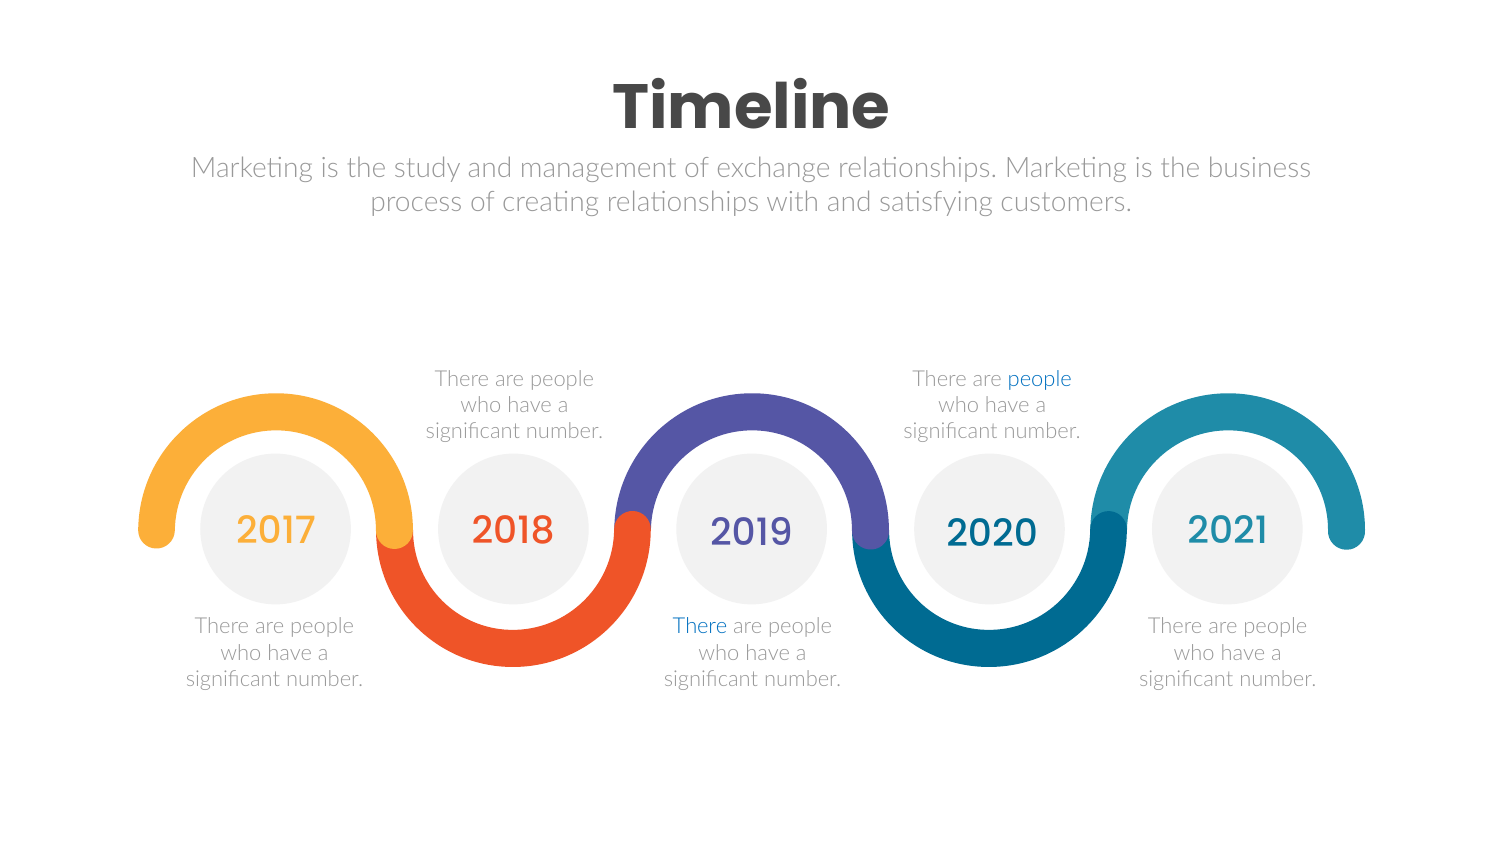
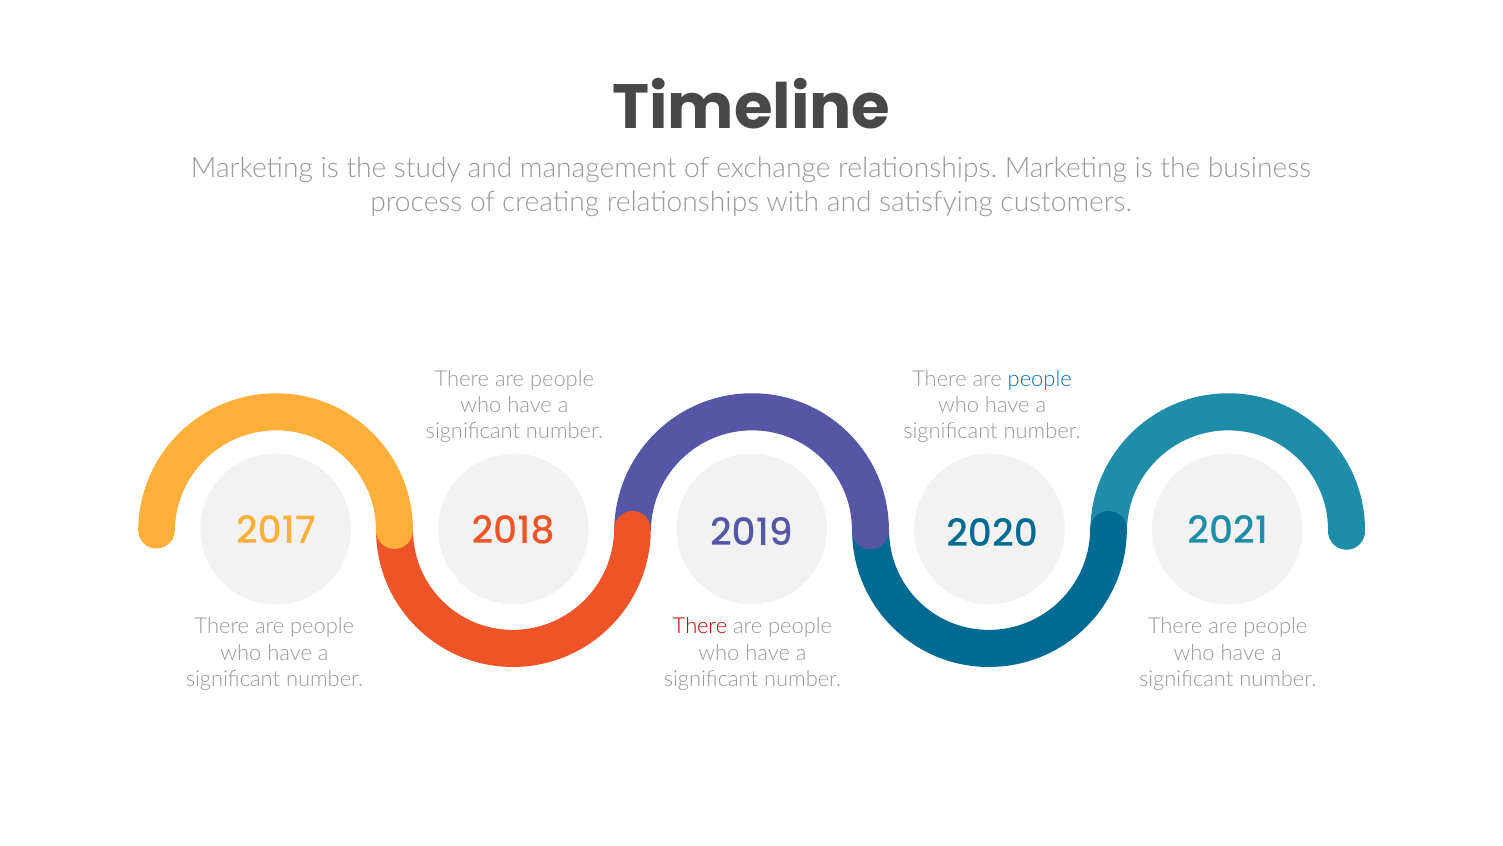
There at (700, 626) colour: blue -> red
